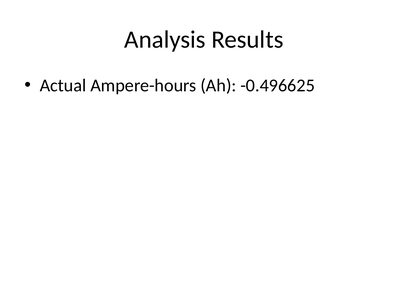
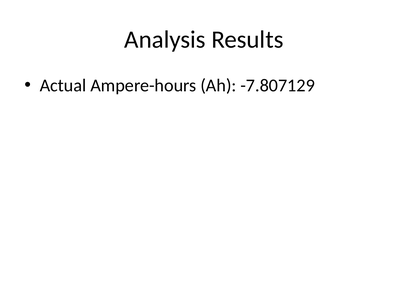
-0.496625: -0.496625 -> -7.807129
